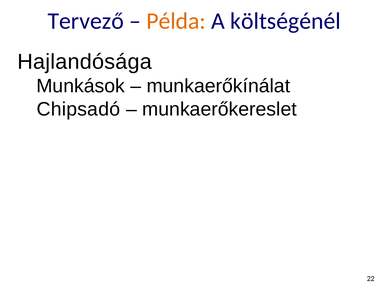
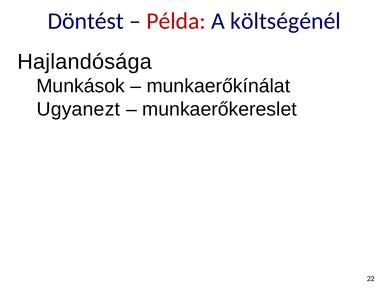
Tervező: Tervező -> Döntést
Példa colour: orange -> red
Chipsadó: Chipsadó -> Ugyanezt
